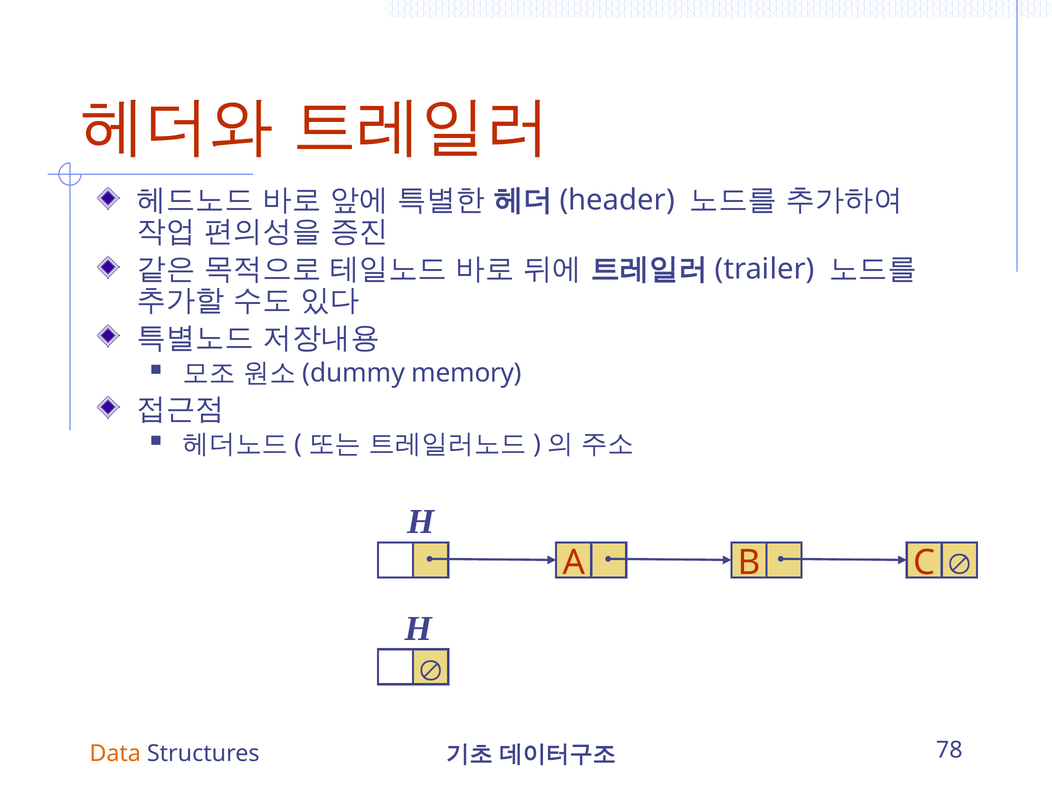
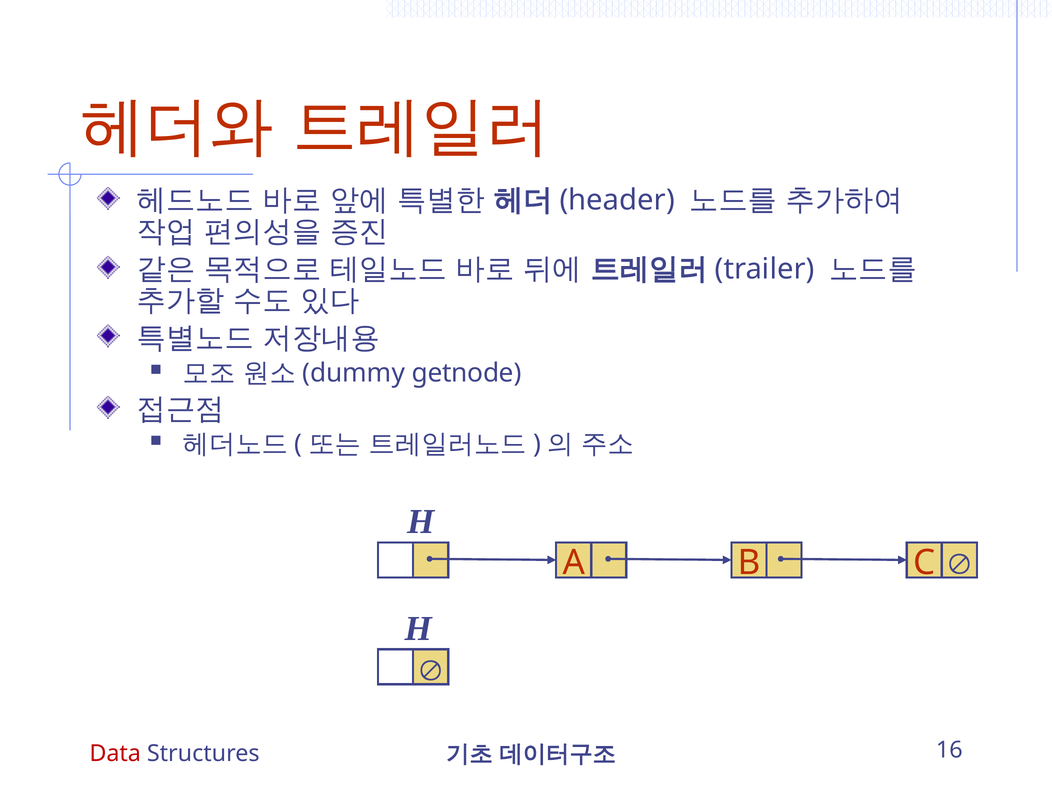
memory: memory -> getnode
Data colour: orange -> red
78: 78 -> 16
